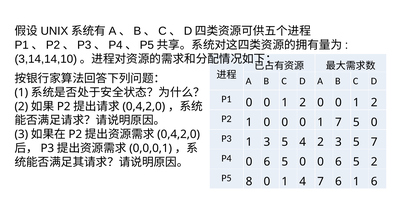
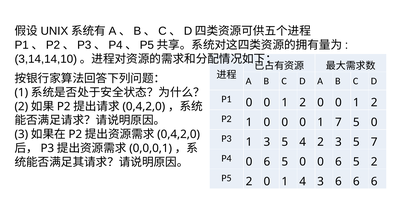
P5 8: 8 -> 2
4 7: 7 -> 3
1 at (356, 181): 1 -> 6
